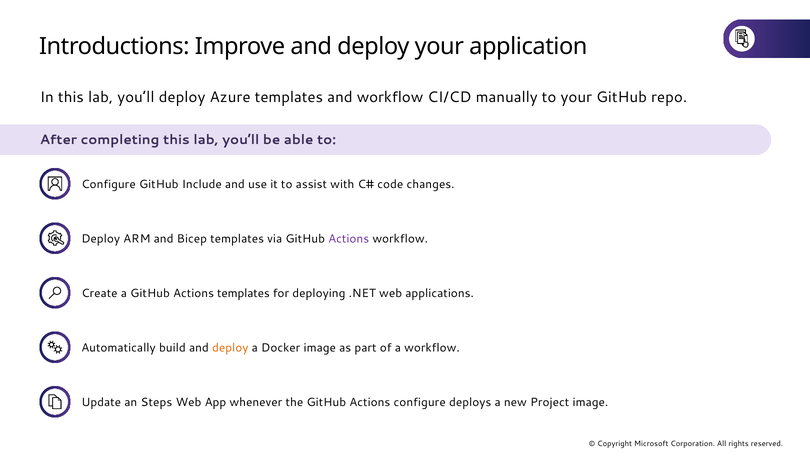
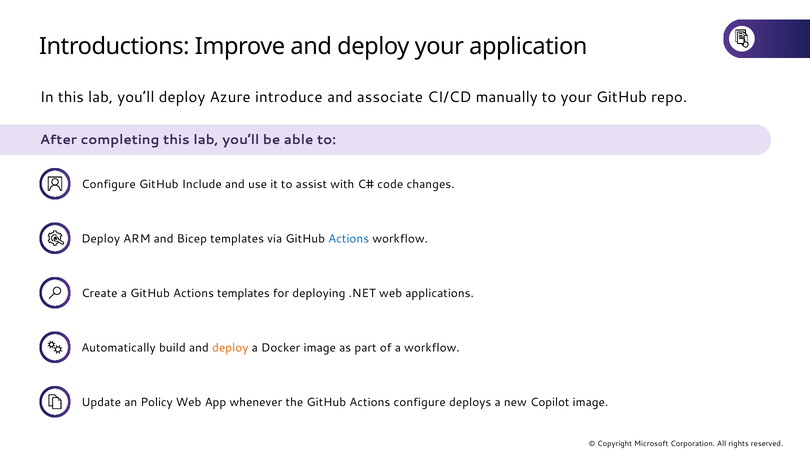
Azure templates: templates -> introduce
and workflow: workflow -> associate
Actions at (349, 239) colour: purple -> blue
Steps: Steps -> Policy
Project: Project -> Copilot
